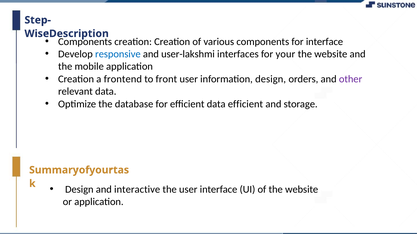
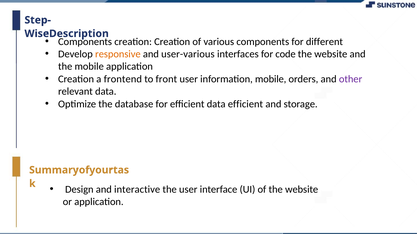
for interface: interface -> different
responsive colour: blue -> orange
user-lakshmi: user-lakshmi -> user-various
for your: your -> code
information design: design -> mobile
